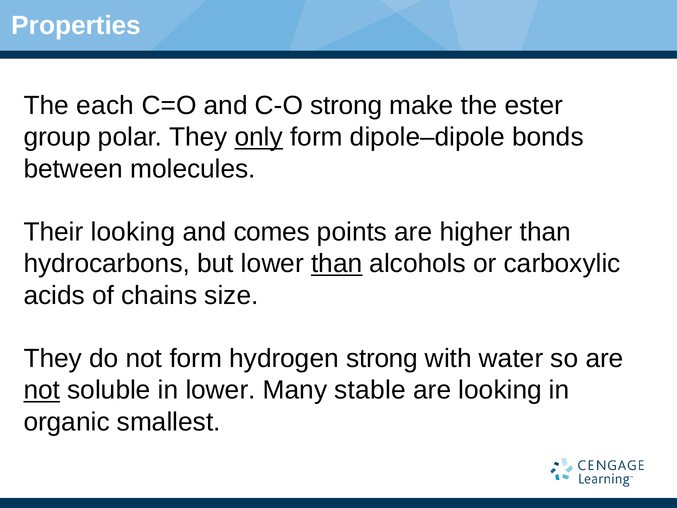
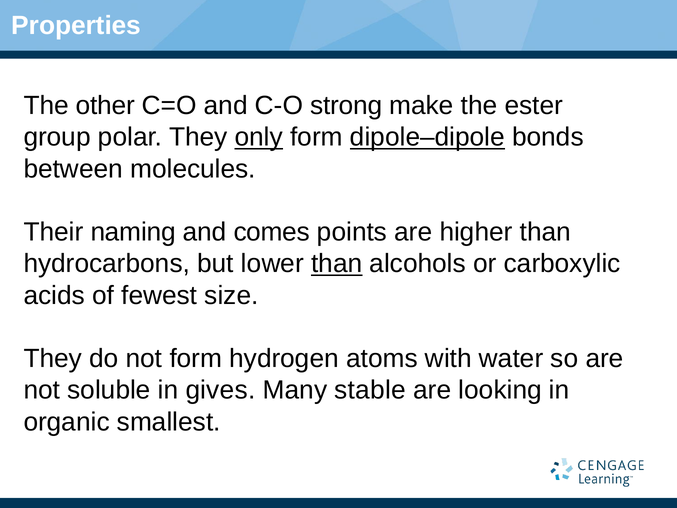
each: each -> other
dipole–dipole underline: none -> present
Their looking: looking -> naming
chains: chains -> fewest
hydrogen strong: strong -> atoms
not at (42, 390) underline: present -> none
in lower: lower -> gives
